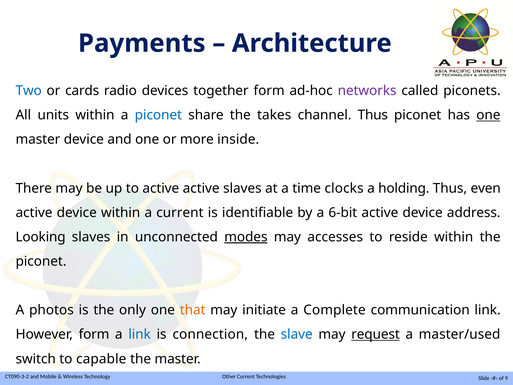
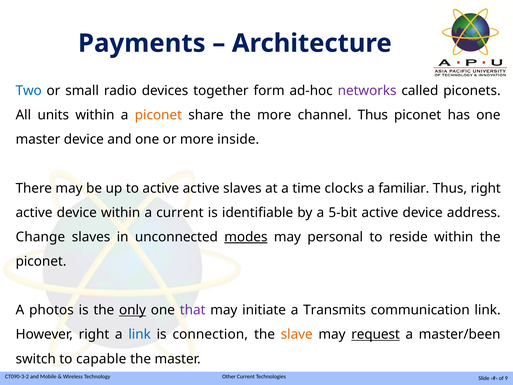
cards: cards -> small
piconet at (158, 115) colour: blue -> orange
the takes: takes -> more
one at (488, 115) underline: present -> none
holding: holding -> familiar
Thus even: even -> right
6-bit: 6-bit -> 5-bit
Looking: Looking -> Change
accesses: accesses -> personal
only underline: none -> present
that colour: orange -> purple
Complete: Complete -> Transmits
However form: form -> right
slave colour: blue -> orange
master/used: master/used -> master/been
